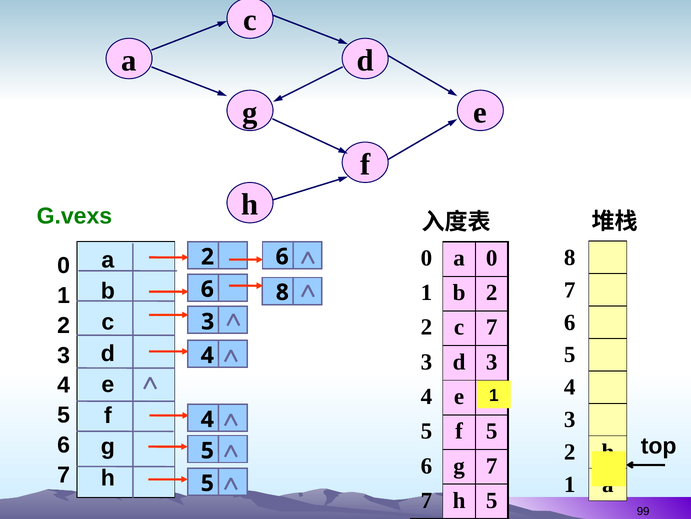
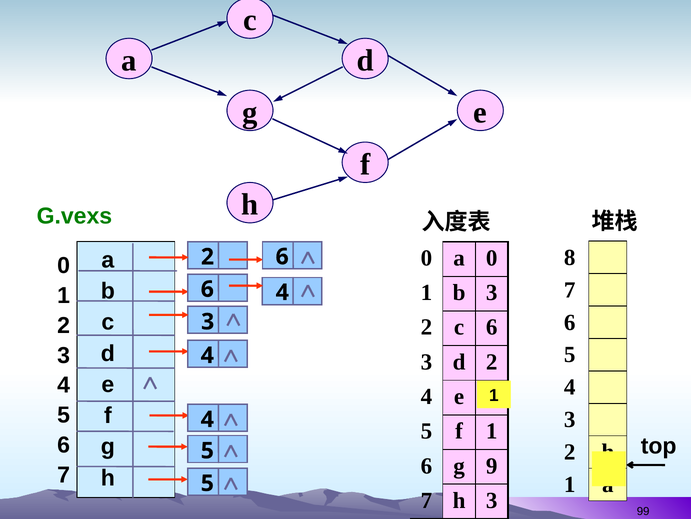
b 2: 2 -> 3
8 at (282, 292): 8 -> 4
c 7: 7 -> 6
d 3: 3 -> 2
f 5: 5 -> 1
g 7: 7 -> 9
h 5: 5 -> 3
